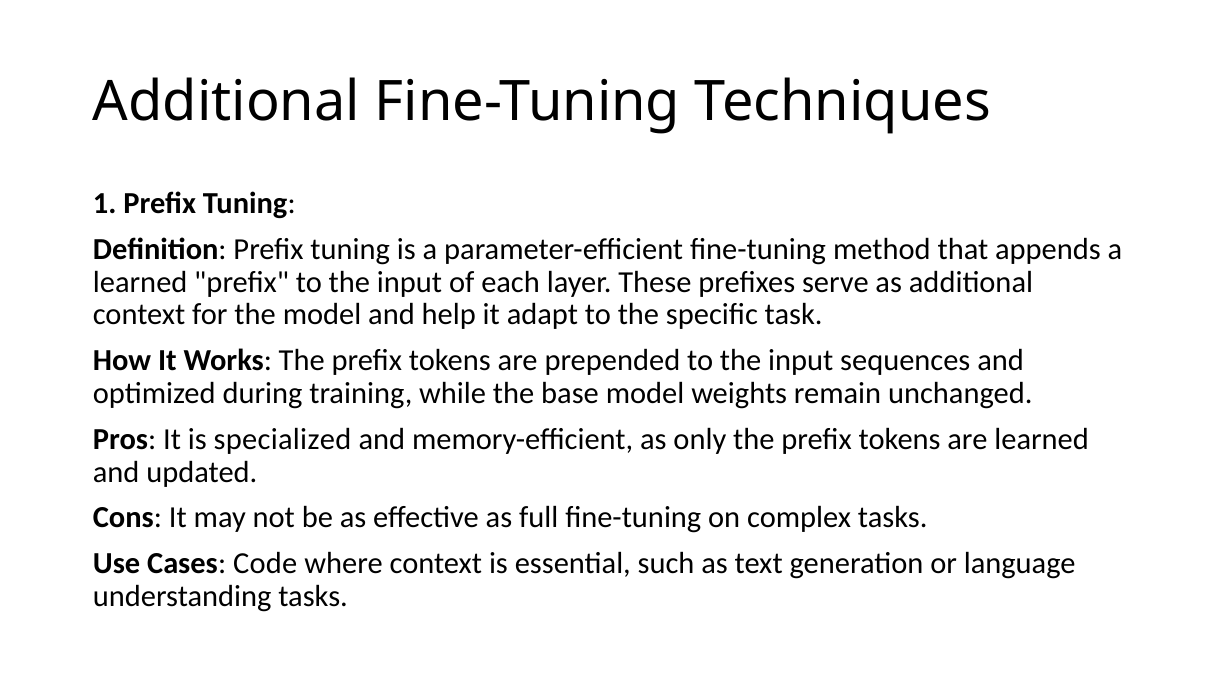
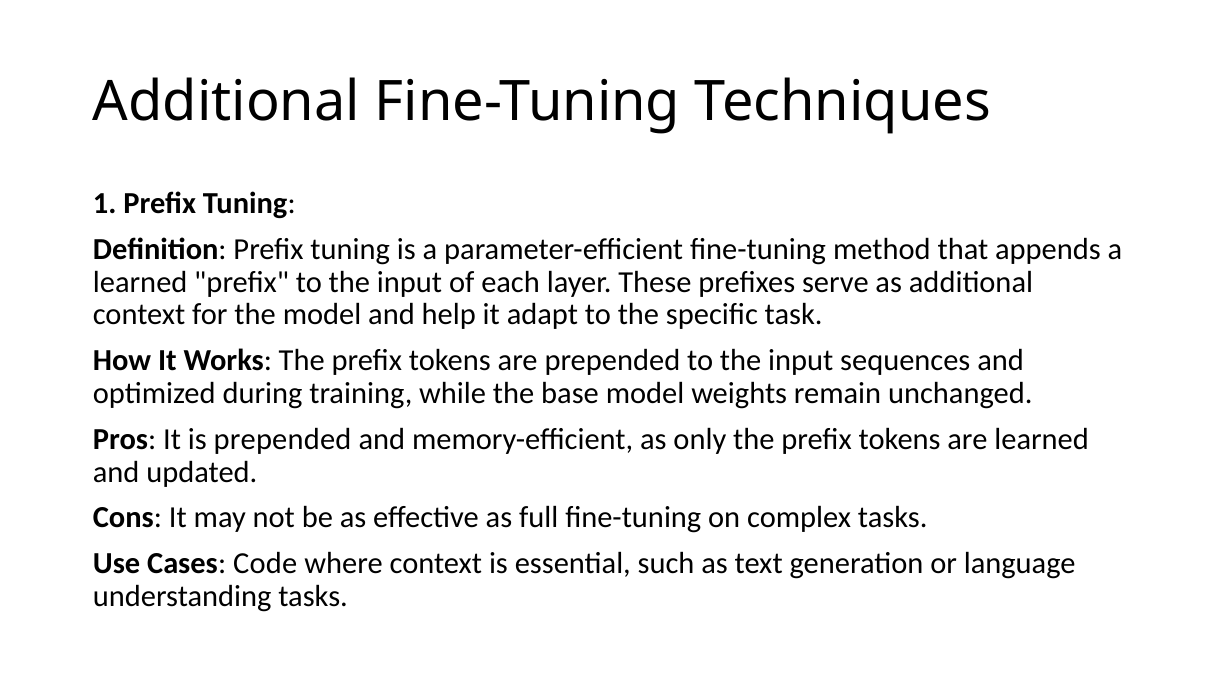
is specialized: specialized -> prepended
